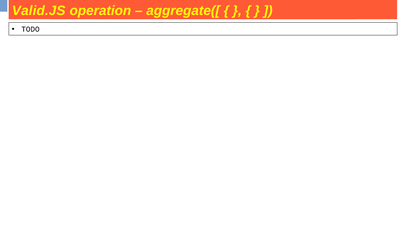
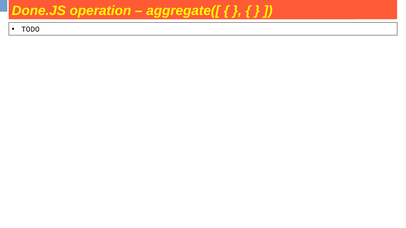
Valid.JS: Valid.JS -> Done.JS
